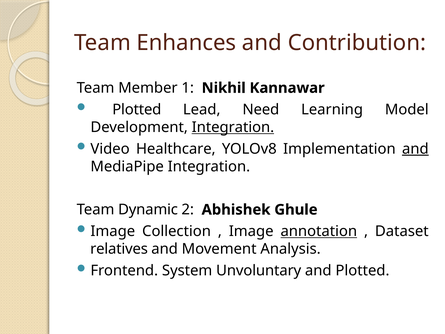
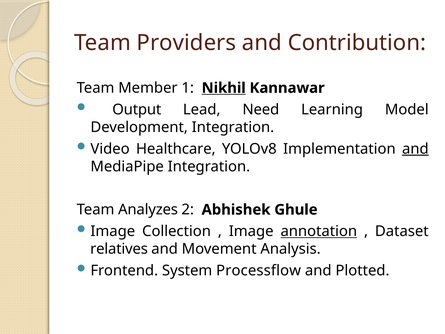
Enhances: Enhances -> Providers
Nikhil underline: none -> present
Plotted at (137, 109): Plotted -> Output
Integration at (233, 127) underline: present -> none
Dynamic: Dynamic -> Analyzes
Unvoluntary: Unvoluntary -> Processflow
